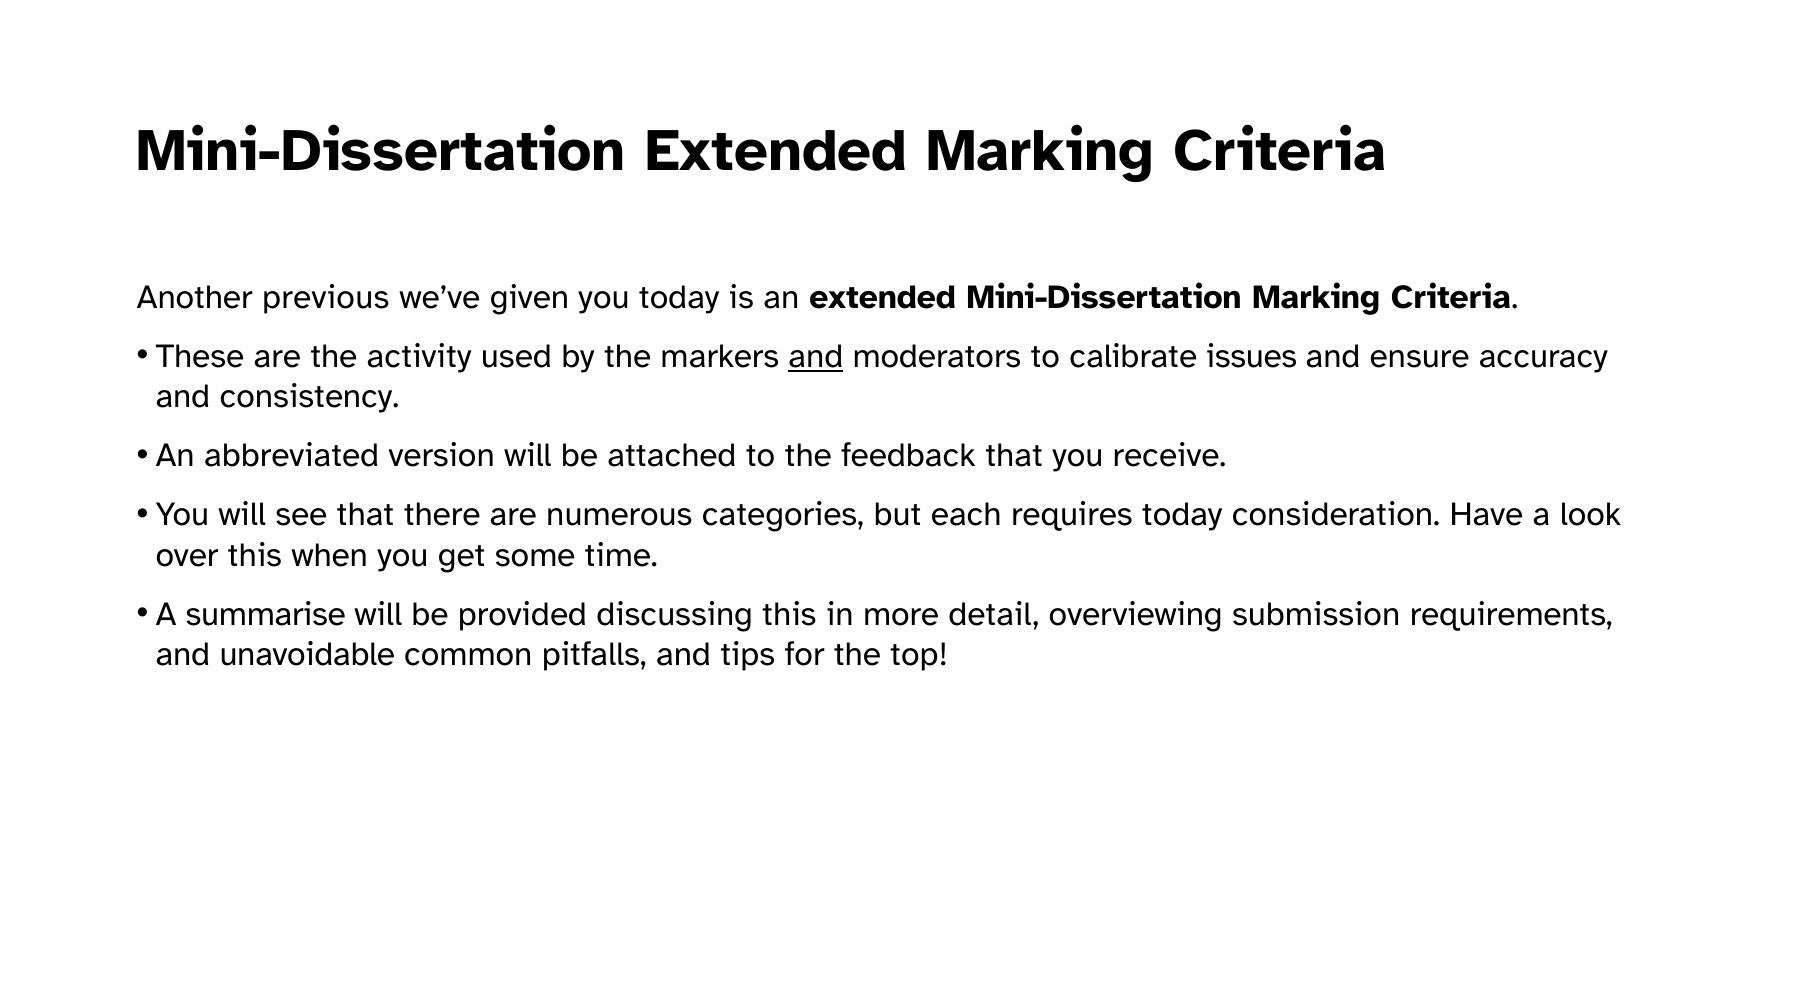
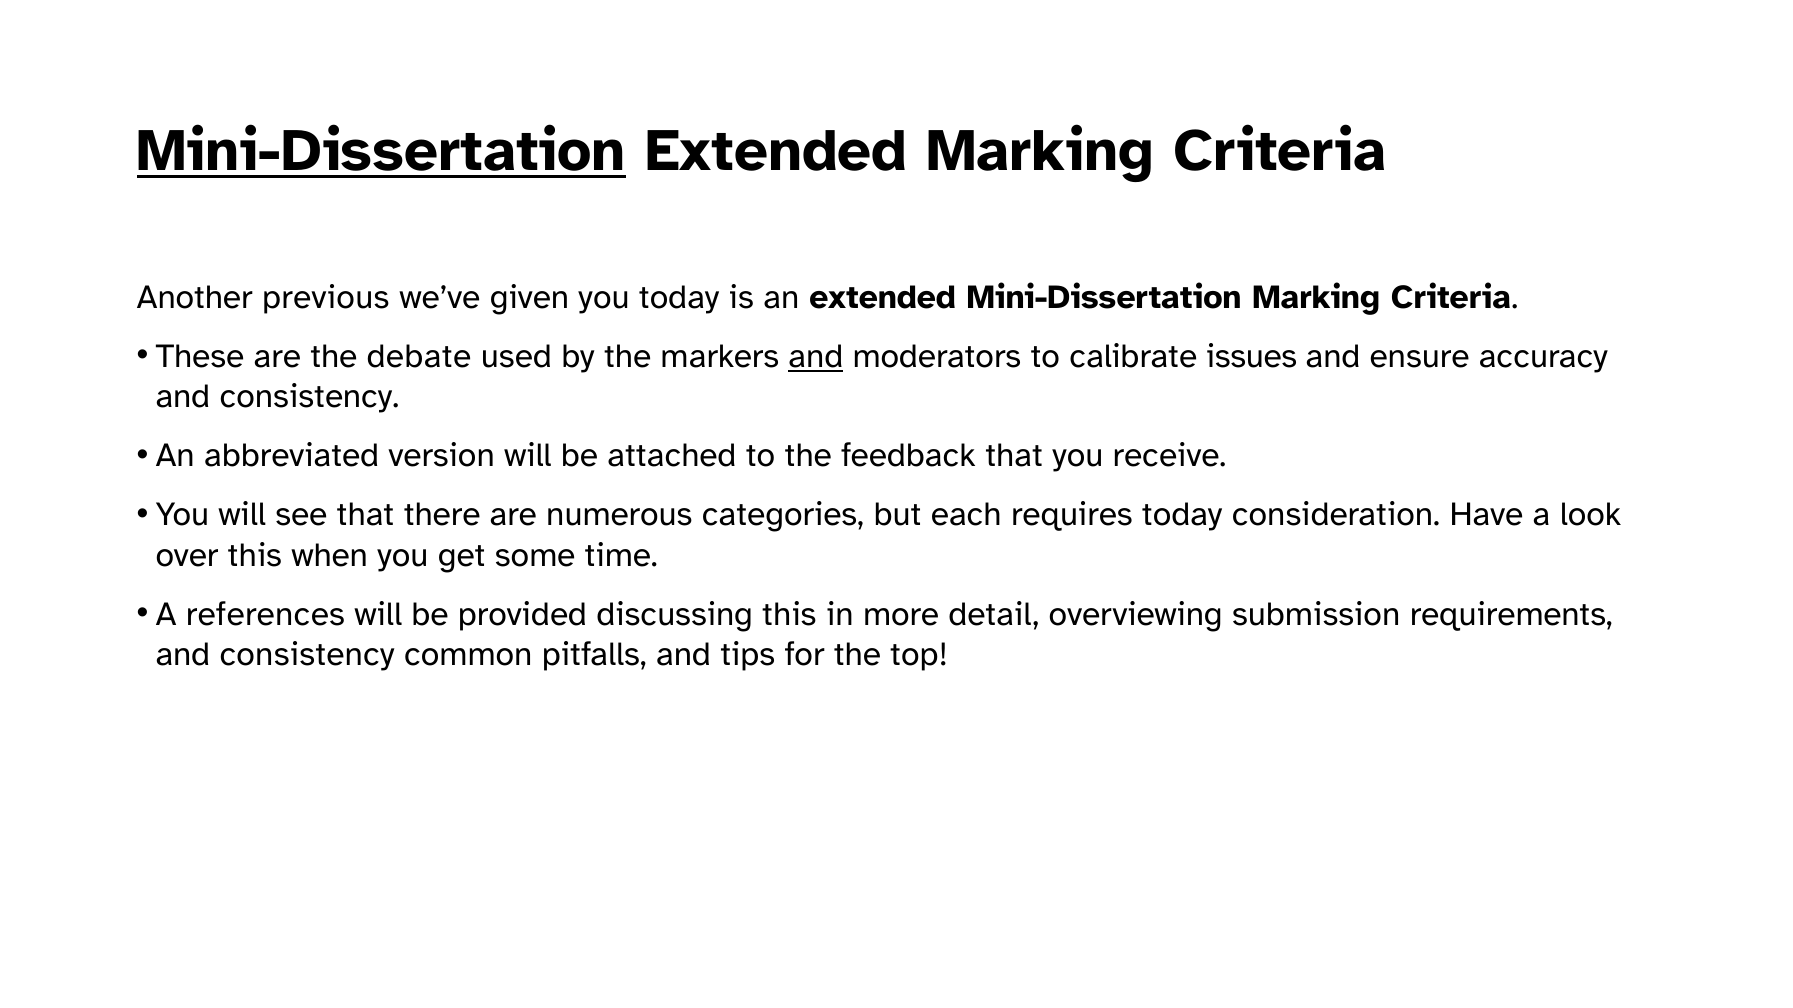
Mini-Dissertation at (381, 151) underline: none -> present
activity: activity -> debate
summarise: summarise -> references
unavoidable at (307, 655): unavoidable -> consistency
